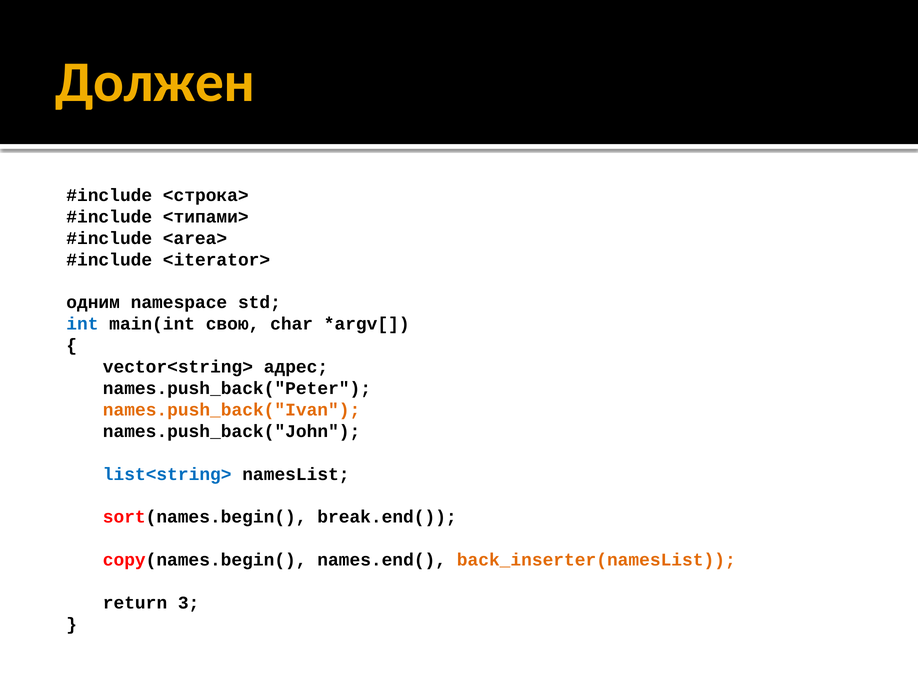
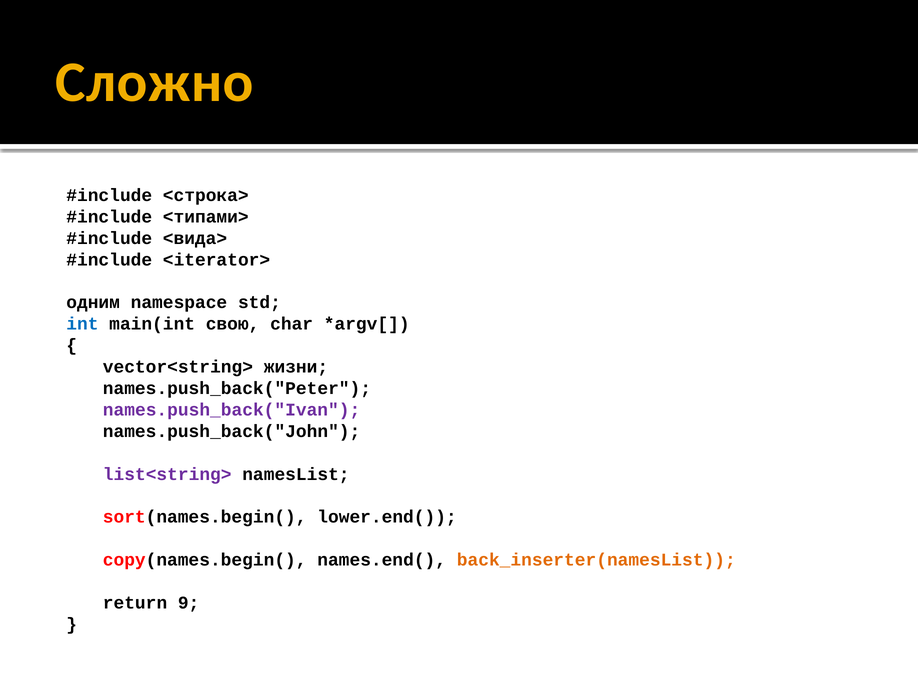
Должен: Должен -> Сложно
<area>: <area> -> <вида>
адрес: адрес -> жизни
names.push_back("Ivan colour: orange -> purple
list<string> colour: blue -> purple
break.end(: break.end( -> lower.end(
3: 3 -> 9
